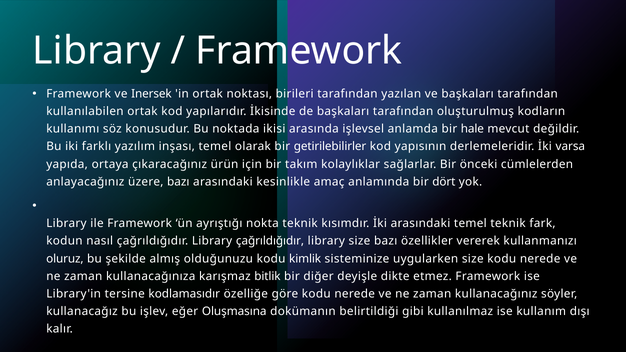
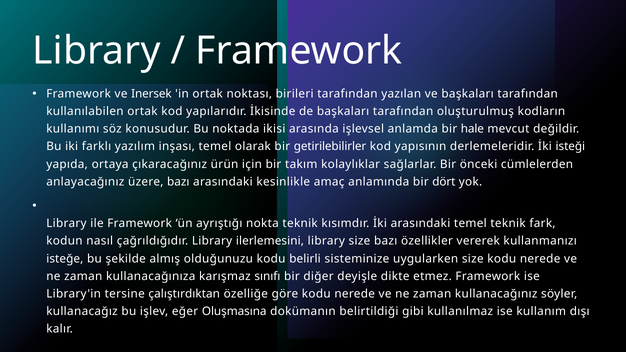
varsa: varsa -> isteği
Library çağrıldığıdır: çağrıldığıdır -> ilerlemesini
oluruz: oluruz -> isteğe
kimlik: kimlik -> belirli
bitlik: bitlik -> sınıfı
kodlamasıdır: kodlamasıdır -> çalıştırdıktan
